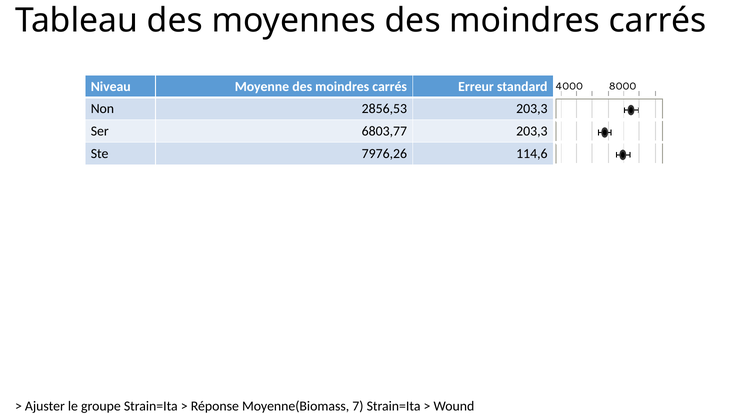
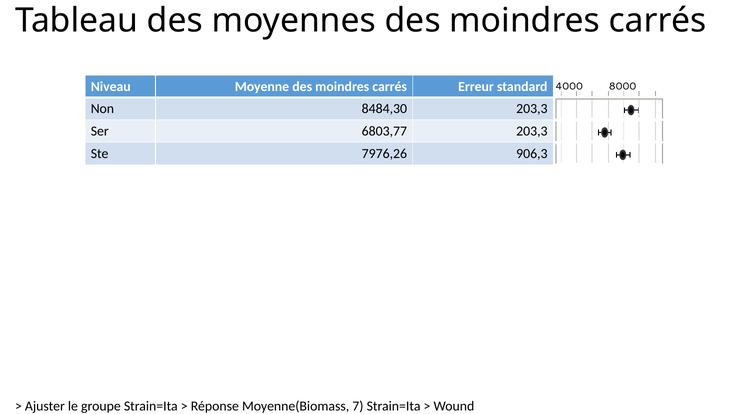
2856,53: 2856,53 -> 8484,30
114,6: 114,6 -> 906,3
